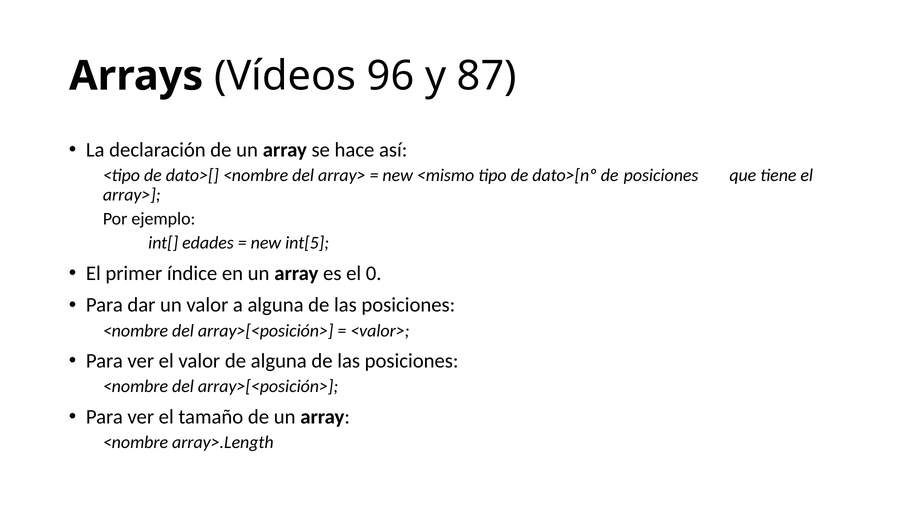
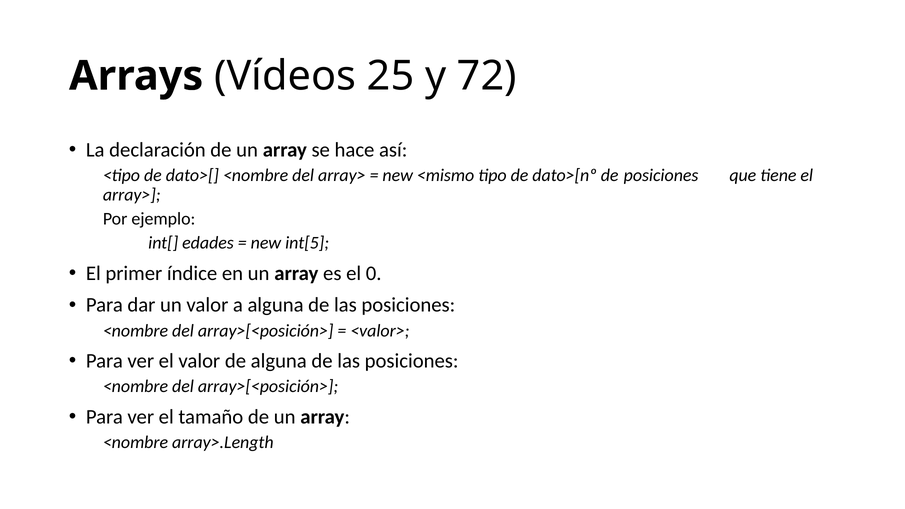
96: 96 -> 25
87: 87 -> 72
